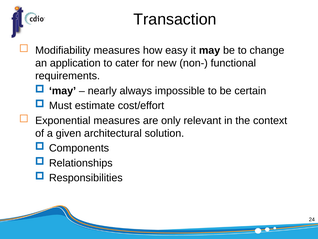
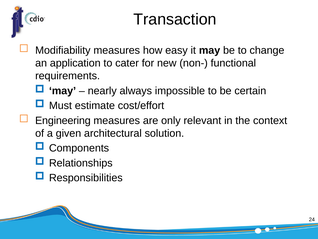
Exponential: Exponential -> Engineering
